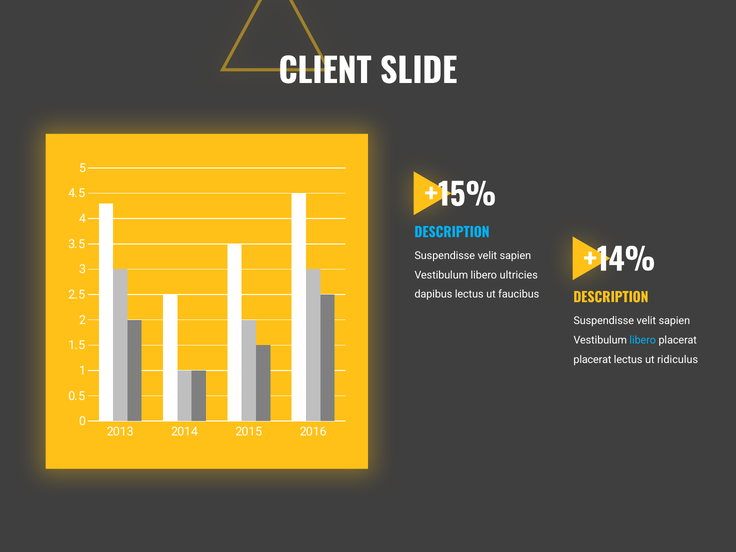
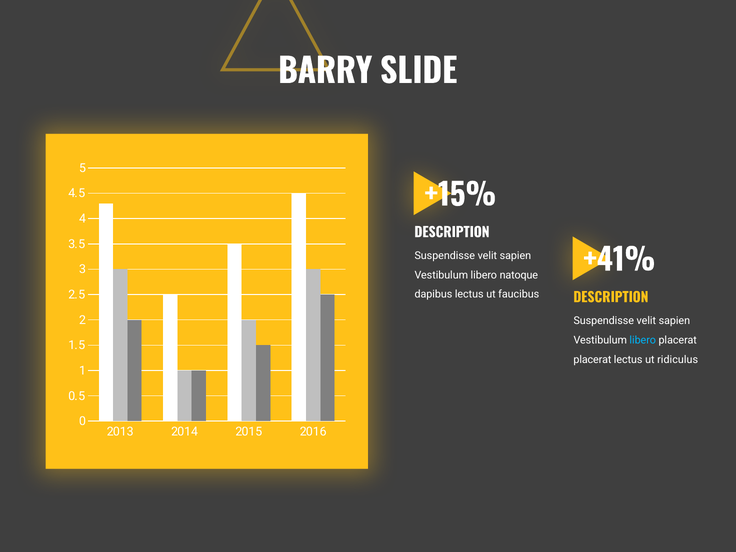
CLIENT: CLIENT -> BARRY
DESCRIPTION at (452, 233) colour: light blue -> white
+14%: +14% -> +41%
ultricies: ultricies -> natoque
